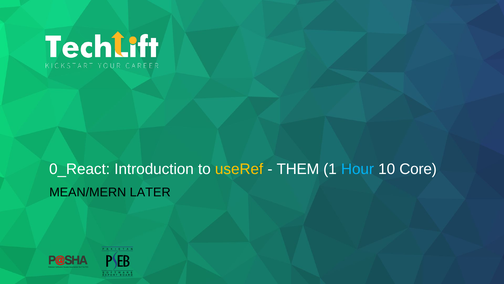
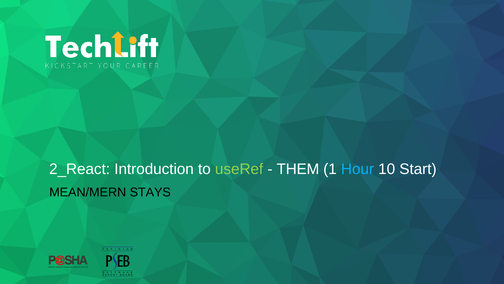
0_React: 0_React -> 2_React
useRef colour: yellow -> light green
Core: Core -> Start
LATER: LATER -> STAYS
